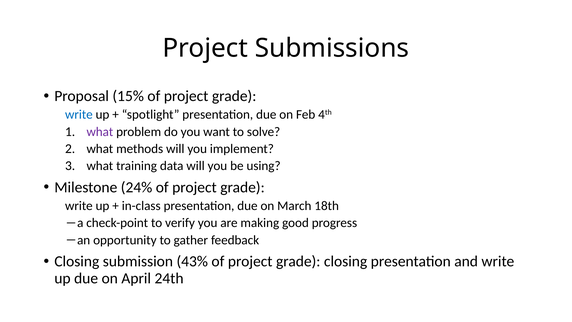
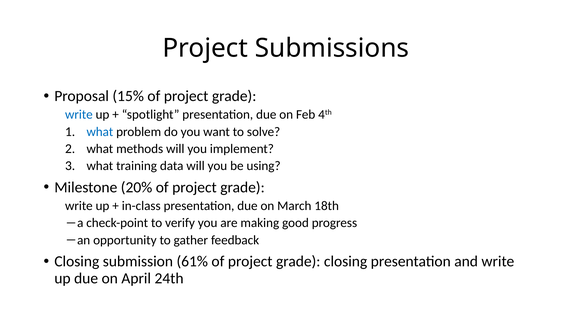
what at (100, 132) colour: purple -> blue
24%: 24% -> 20%
43%: 43% -> 61%
